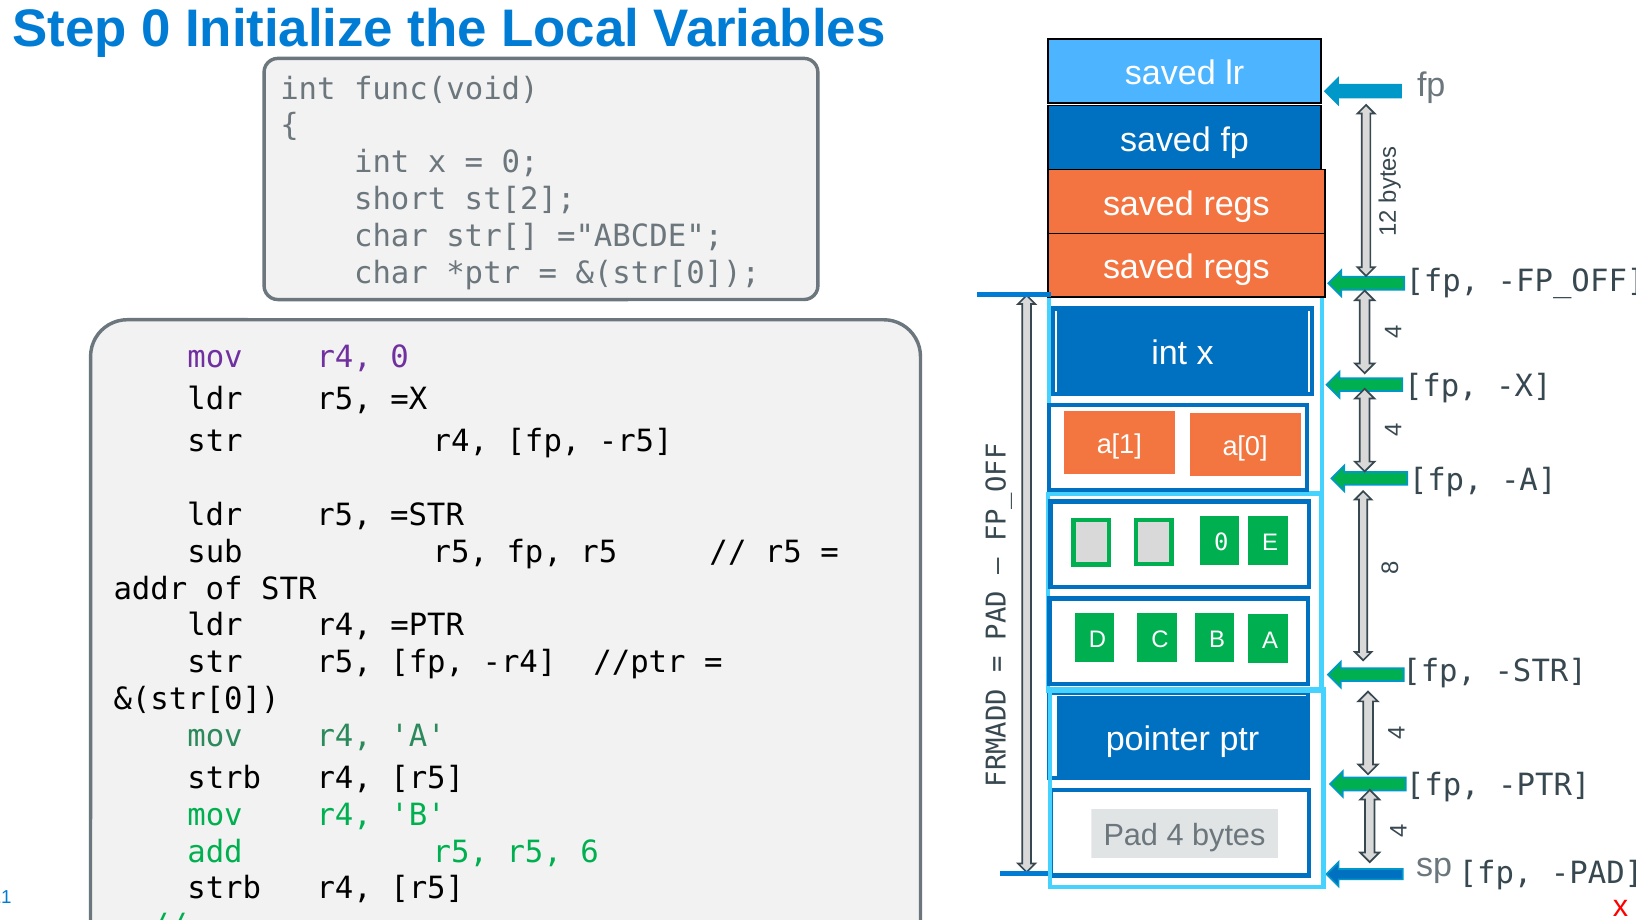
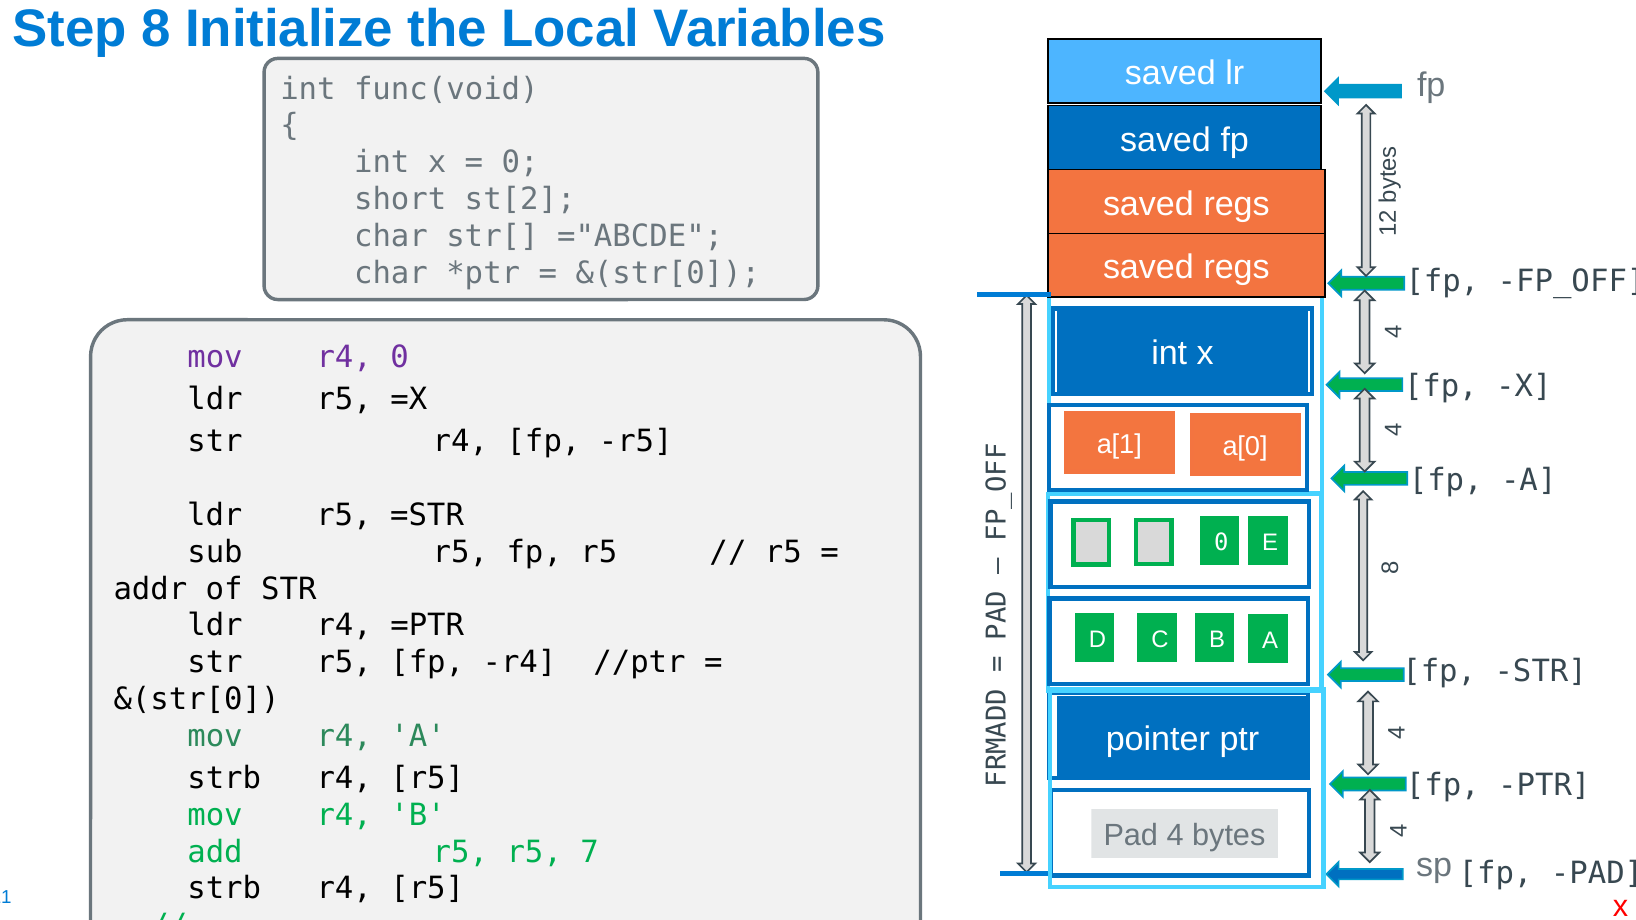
Step 0: 0 -> 8
6: 6 -> 7
